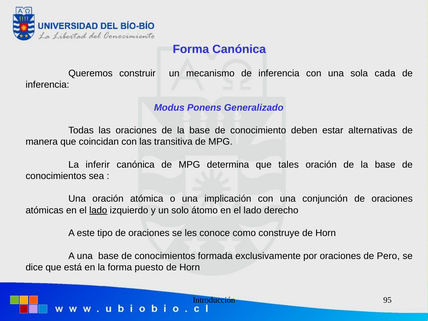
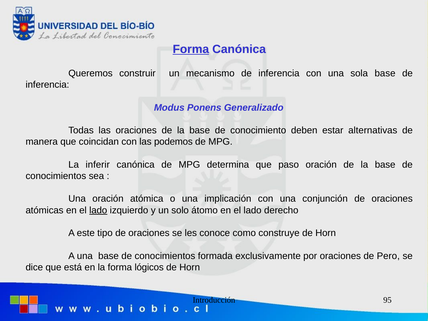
Forma at (191, 49) underline: none -> present
sola cada: cada -> base
transitiva: transitiva -> podemos
tales: tales -> paso
puesto: puesto -> lógicos
